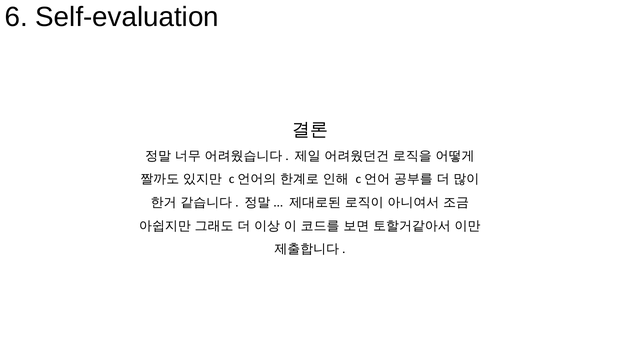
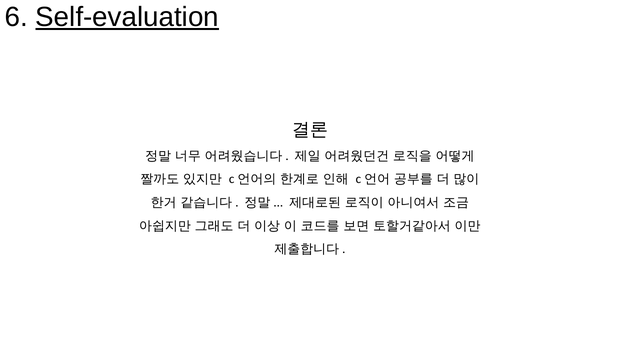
Self-evaluation underline: none -> present
